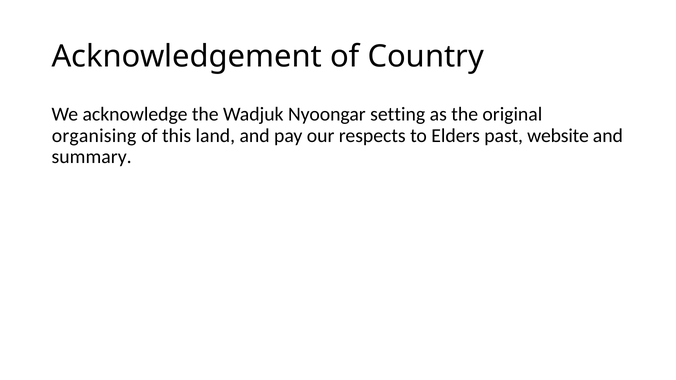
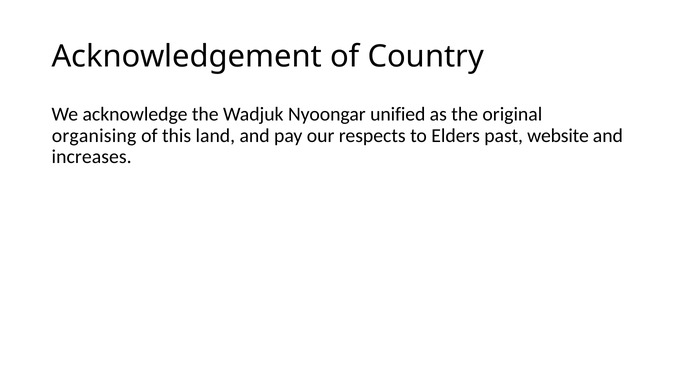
setting: setting -> unified
summary: summary -> increases
